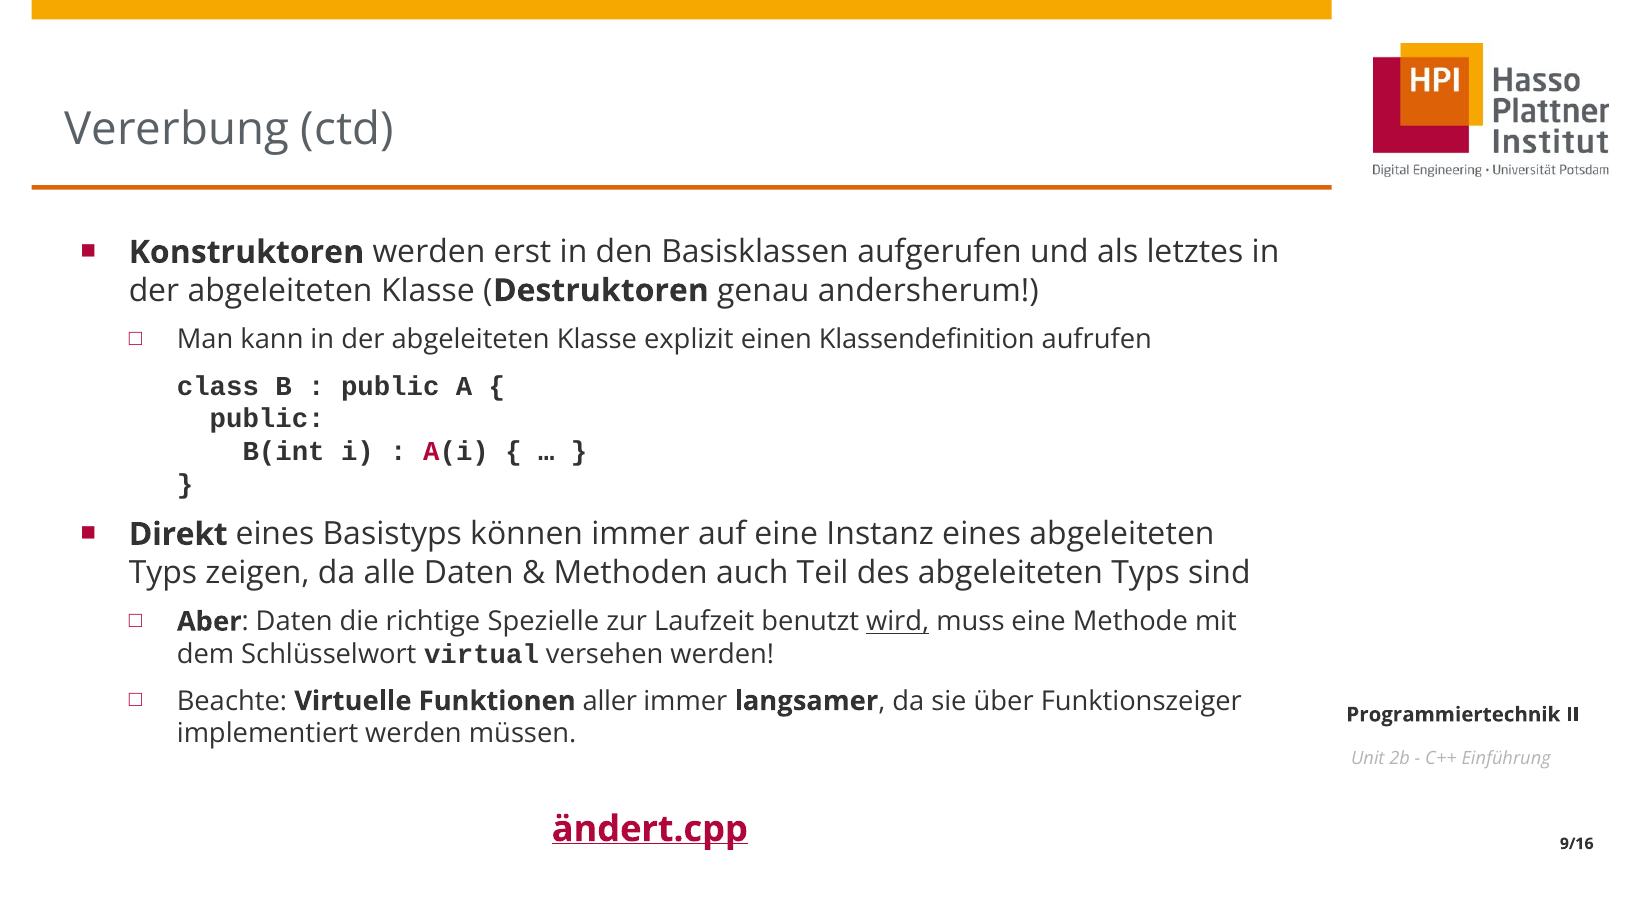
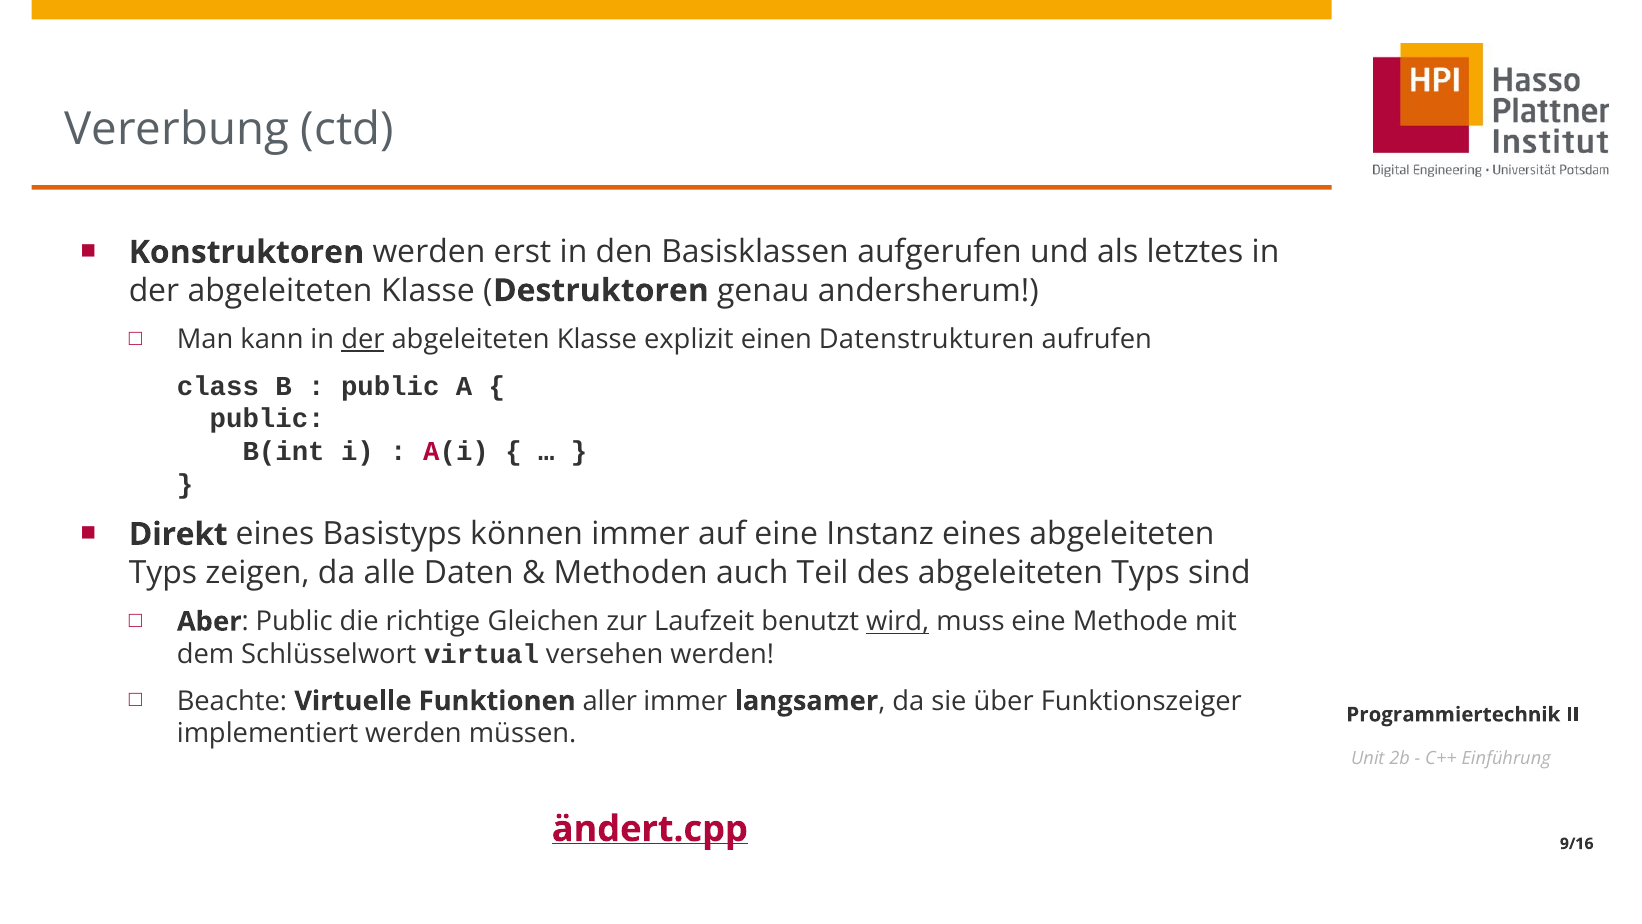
der at (363, 339) underline: none -> present
Klassendefinition: Klassendefinition -> Datenstrukturen
Aber Daten: Daten -> Public
Spezielle: Spezielle -> Gleichen
